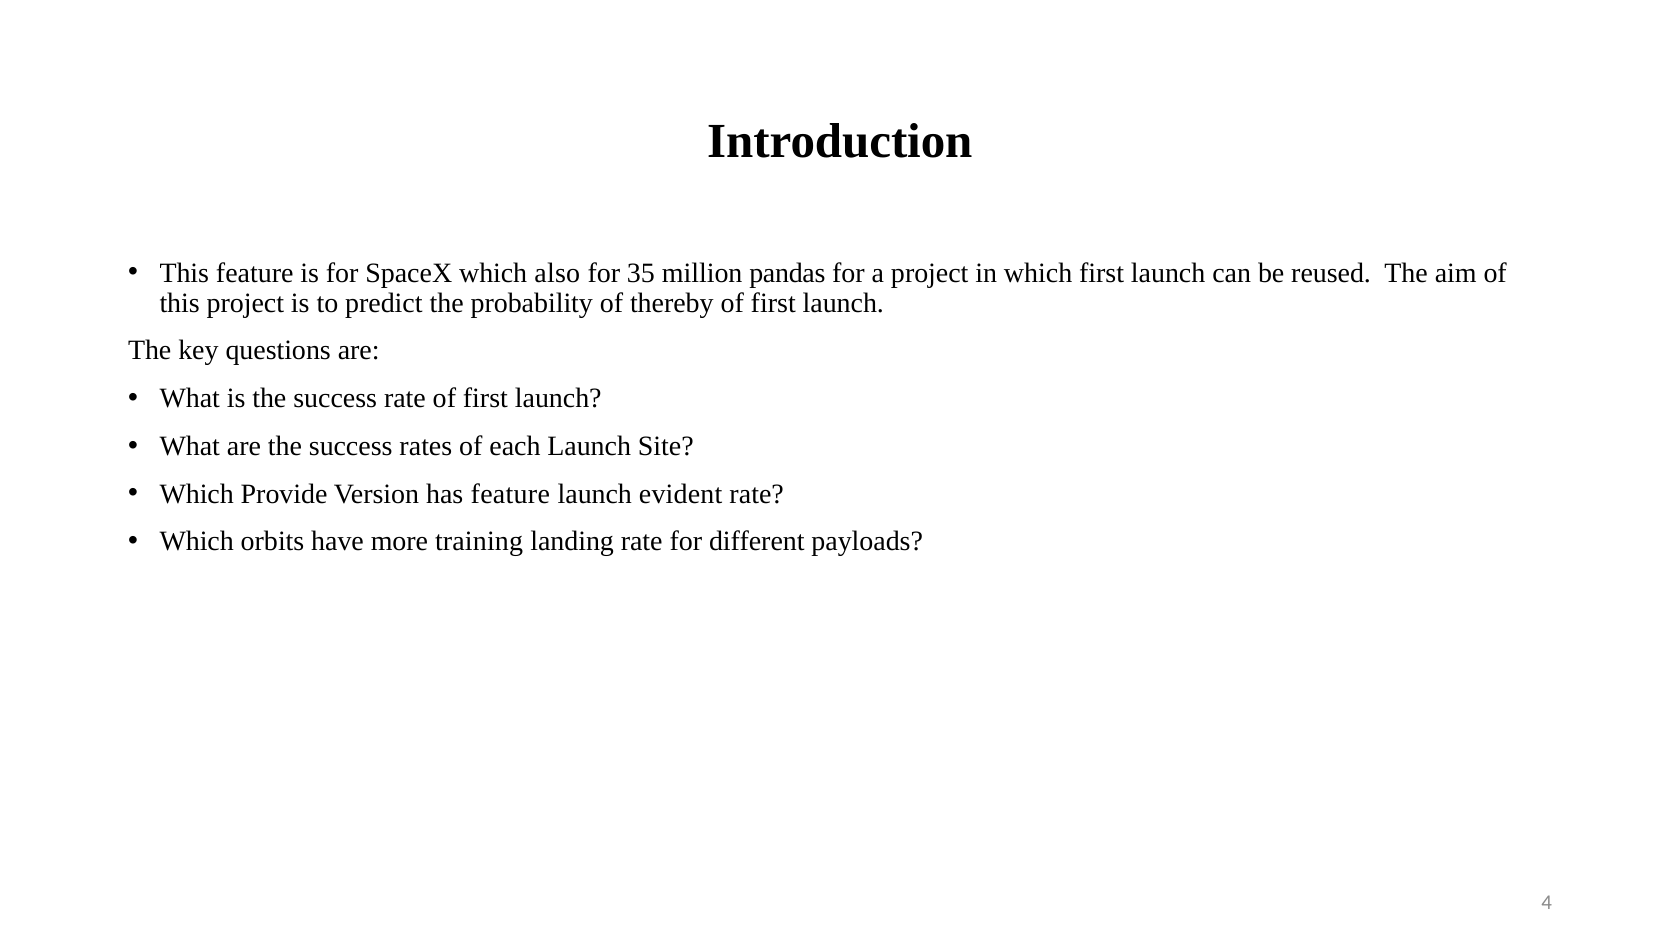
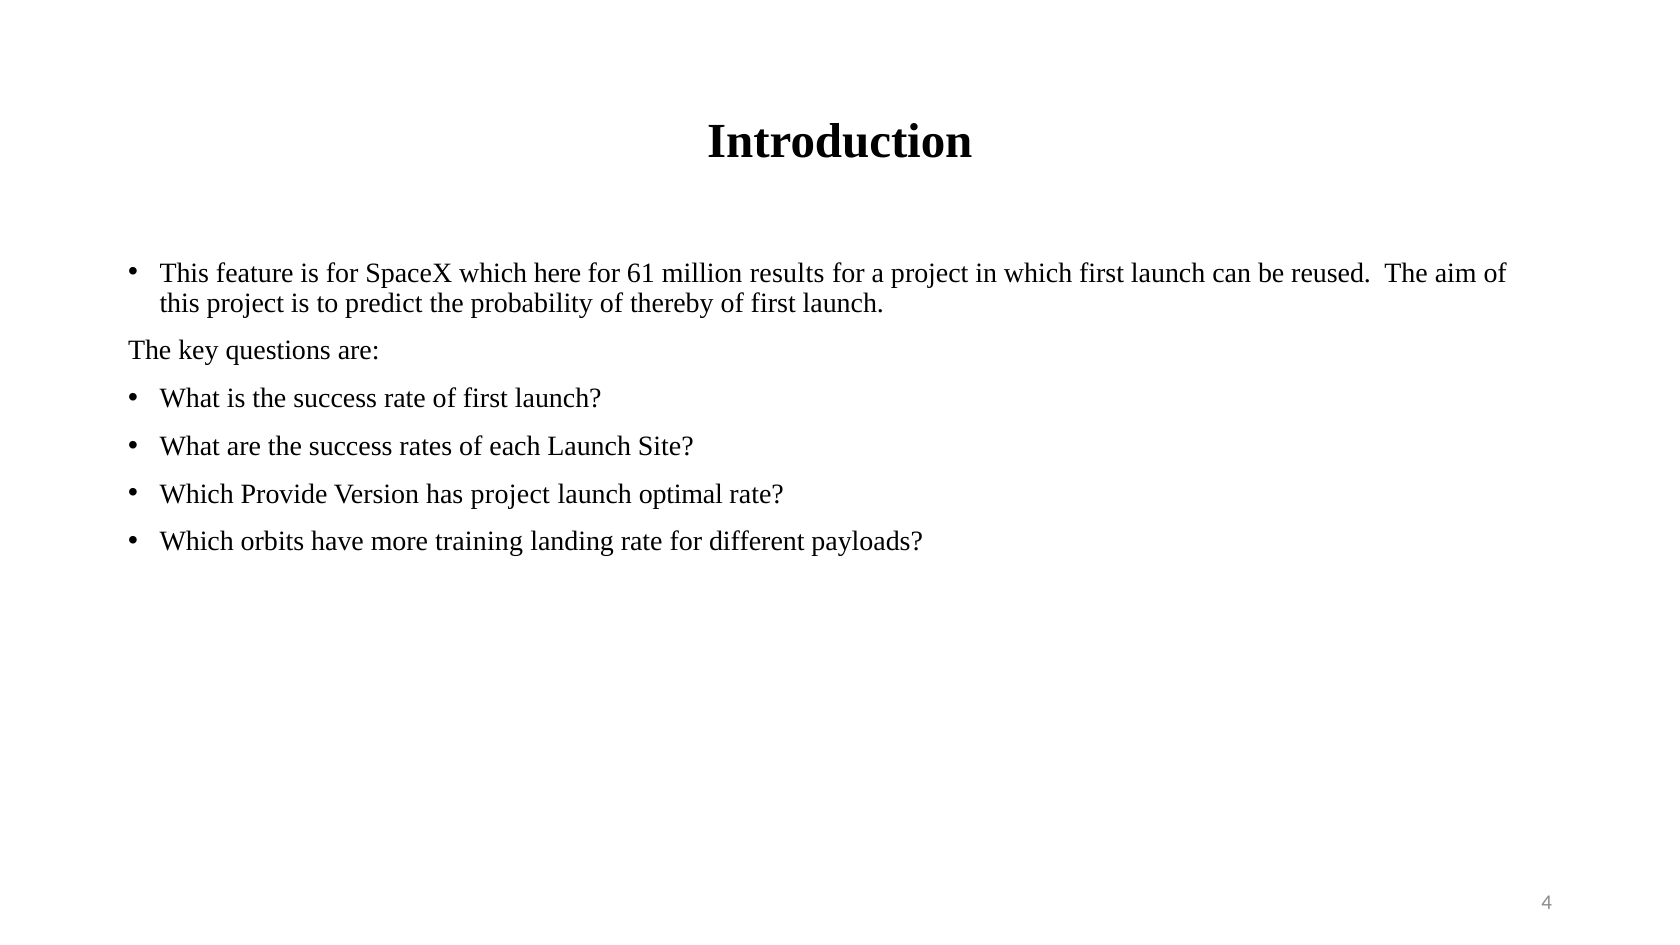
also: also -> here
35: 35 -> 61
pandas: pandas -> results
has feature: feature -> project
evident: evident -> optimal
